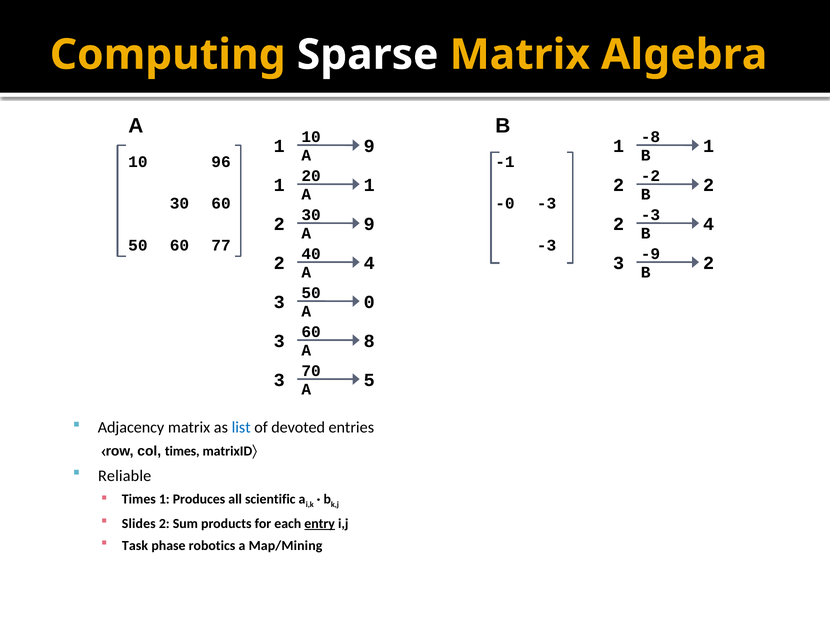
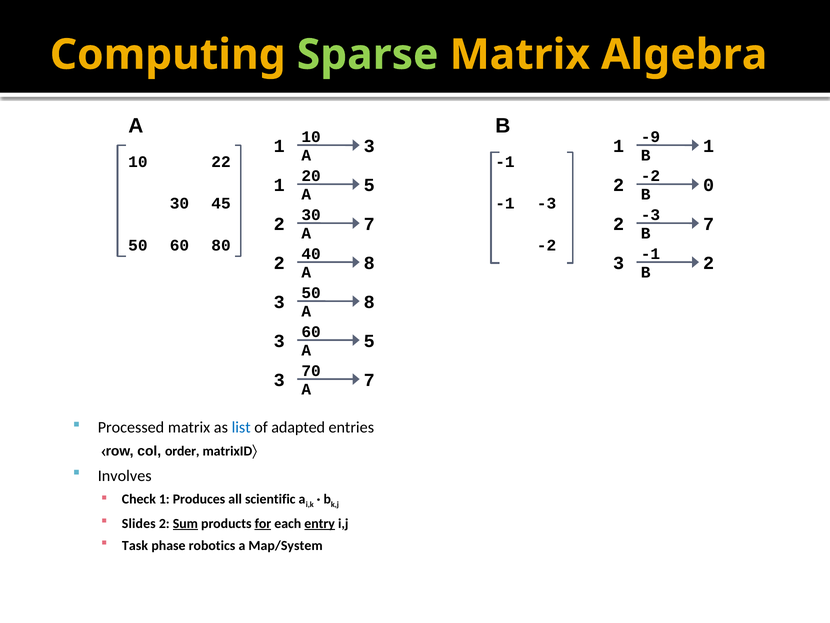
Sparse colour: white -> light green
-8: -8 -> -9
1 9: 9 -> 3
96: 96 -> 22
1 at (369, 185): 1 -> 5
2 2: 2 -> 0
30 60: 60 -> 45
-0 at (505, 203): -0 -> -1
9 at (369, 224): 9 -> 7
4 at (709, 224): 4 -> 7
77: 77 -> 80
-3 at (547, 245): -3 -> -2
-9 at (650, 254): -9 -> -1
4 at (369, 263): 4 -> 8
3 0: 0 -> 8
3 8: 8 -> 5
3 5: 5 -> 7
Adjacency: Adjacency -> Processed
devoted: devoted -> adapted
col times: times -> order
Reliable: Reliable -> Involves
Times at (139, 499): Times -> Check
Sum underline: none -> present
for underline: none -> present
Map/Mining: Map/Mining -> Map/System
